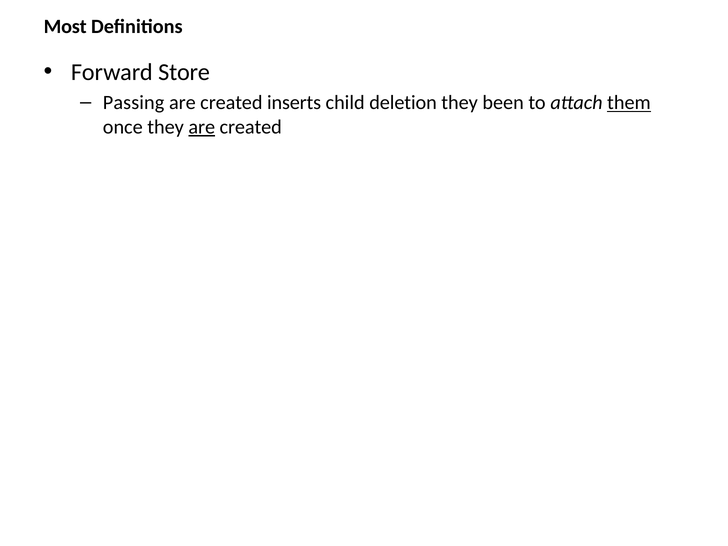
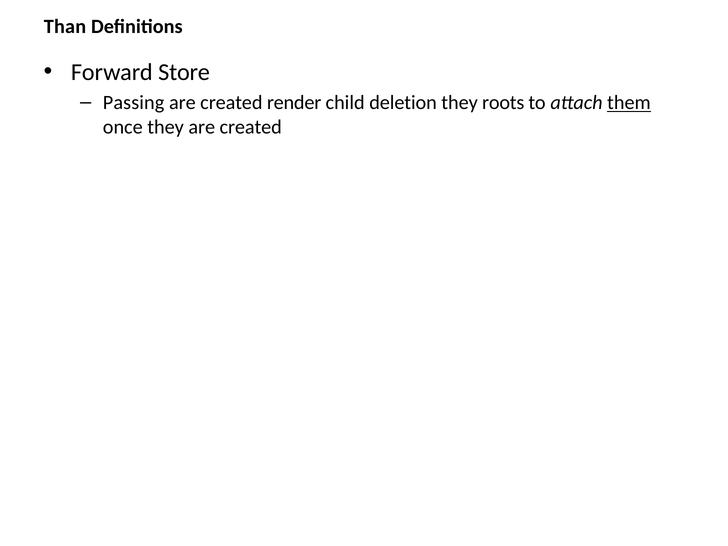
Most: Most -> Than
inserts: inserts -> render
been: been -> roots
are at (202, 127) underline: present -> none
